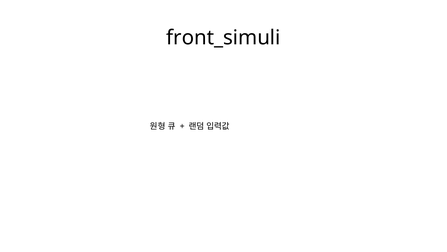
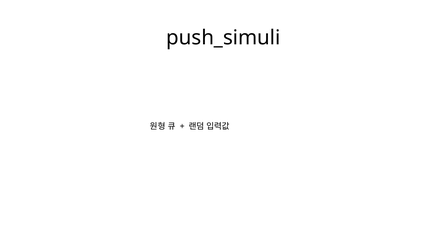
front_simuli: front_simuli -> push_simuli
